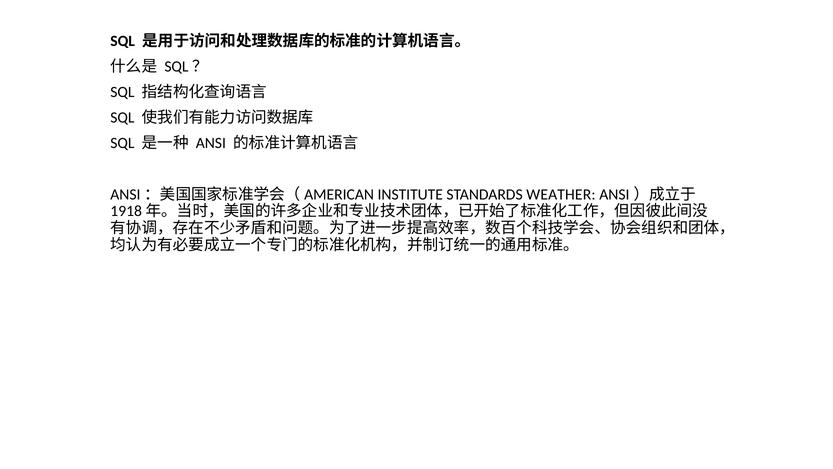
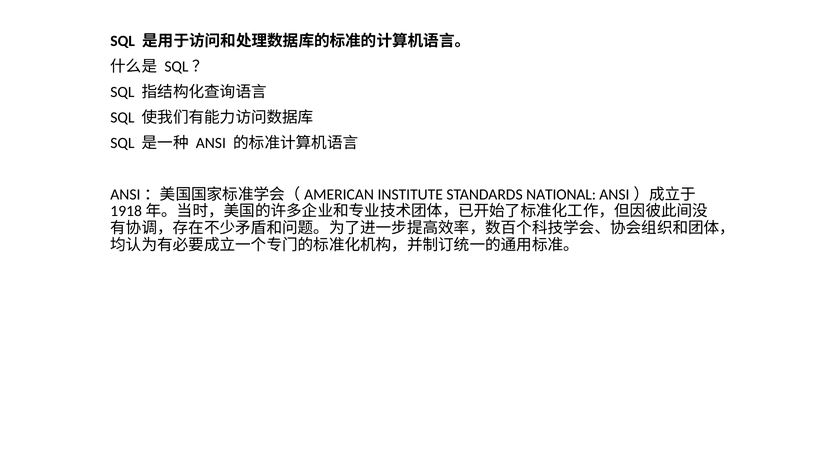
WEATHER: WEATHER -> NATIONAL
